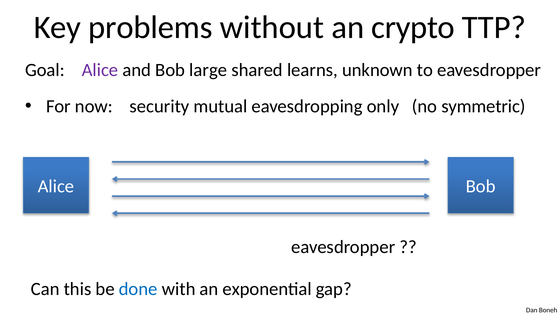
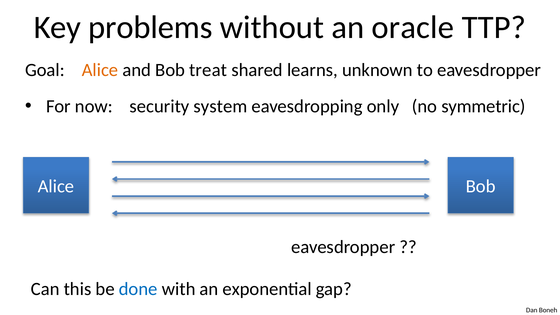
crypto: crypto -> oracle
Alice at (100, 70) colour: purple -> orange
large: large -> treat
mutual: mutual -> system
